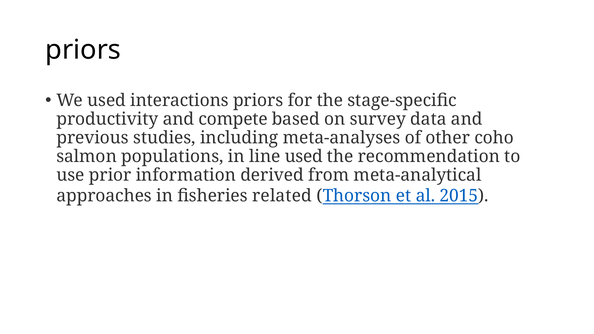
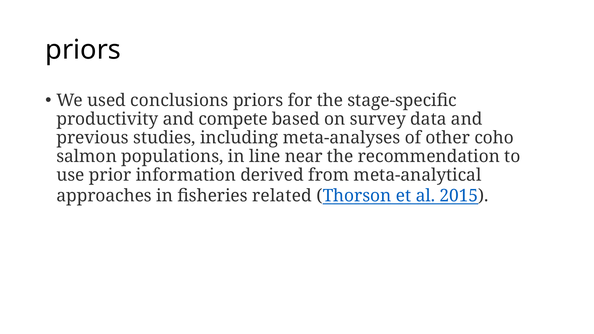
interactions: interactions -> conclusions
line used: used -> near
